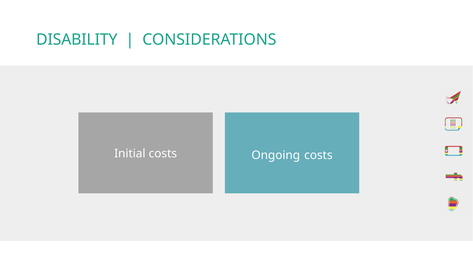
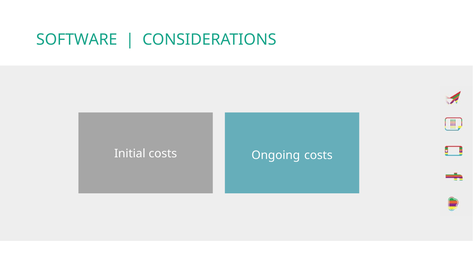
DISABILITY: DISABILITY -> SOFTWARE
